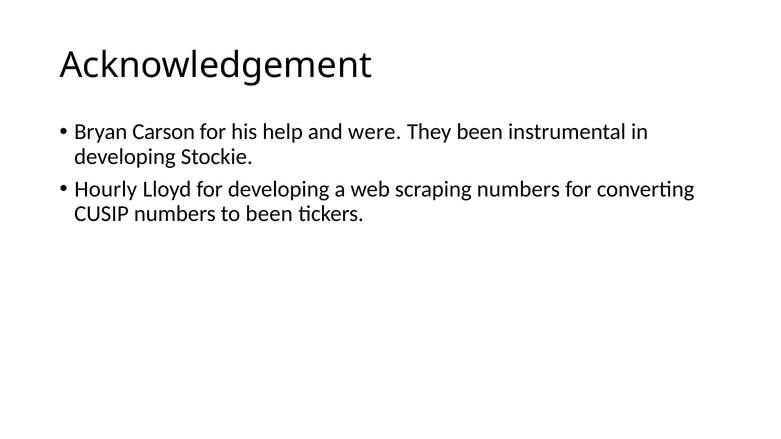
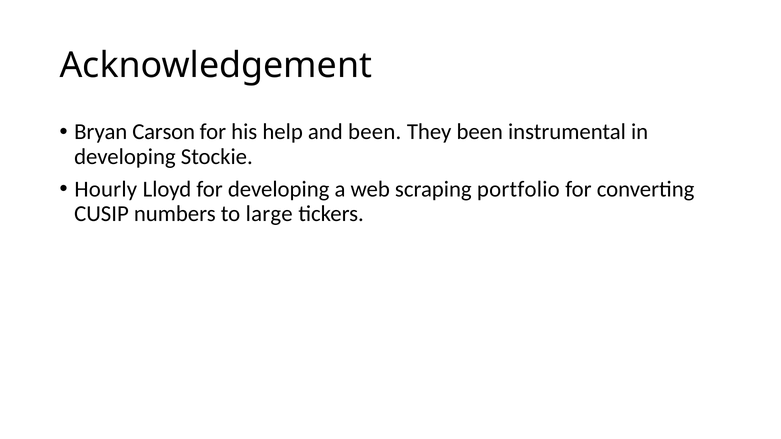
and were: were -> been
scraping numbers: numbers -> portfolio
to been: been -> large
